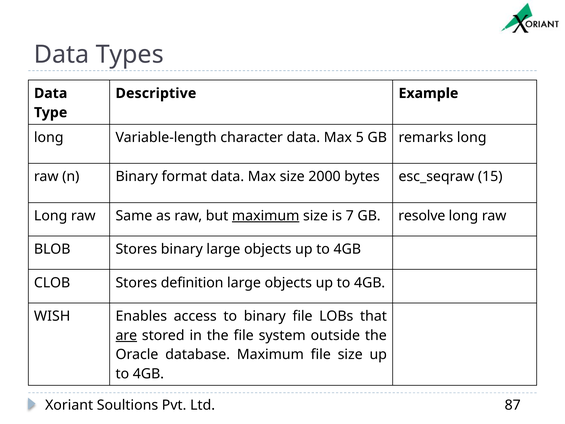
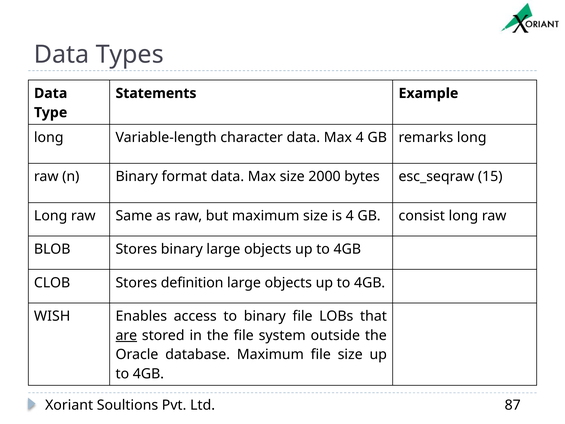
Descriptive: Descriptive -> Statements
Max 5: 5 -> 4
maximum at (266, 216) underline: present -> none
is 7: 7 -> 4
resolve: resolve -> consist
